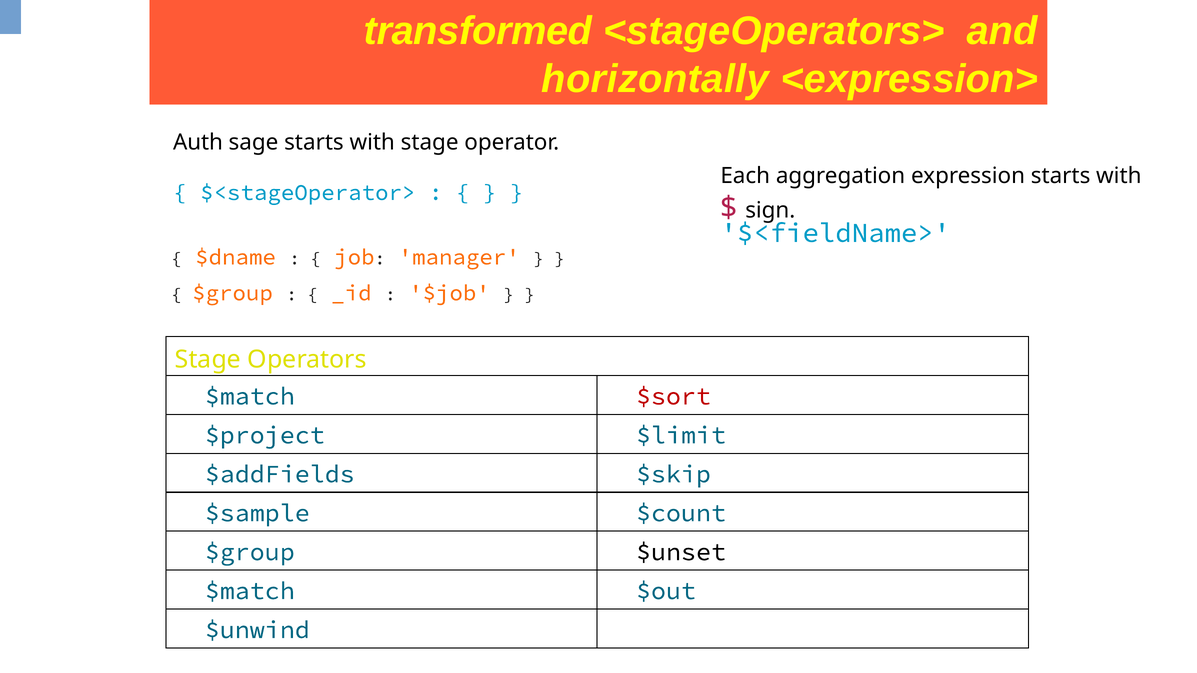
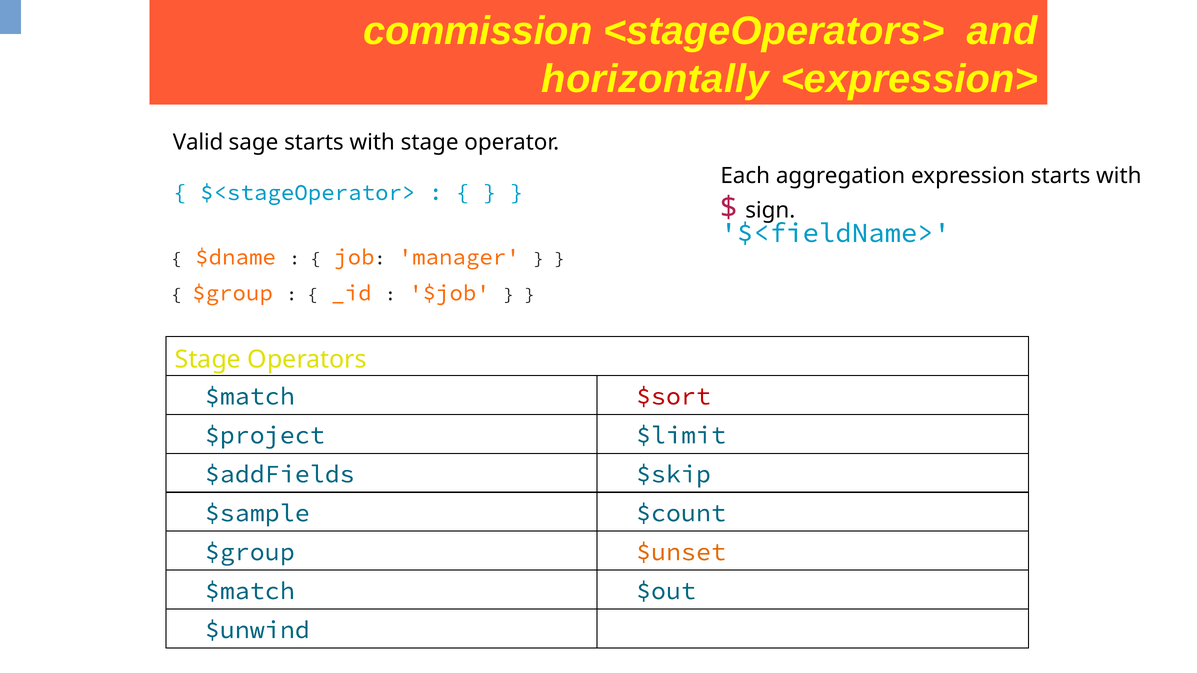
transformed: transformed -> commission
Auth: Auth -> Valid
$unset colour: black -> orange
